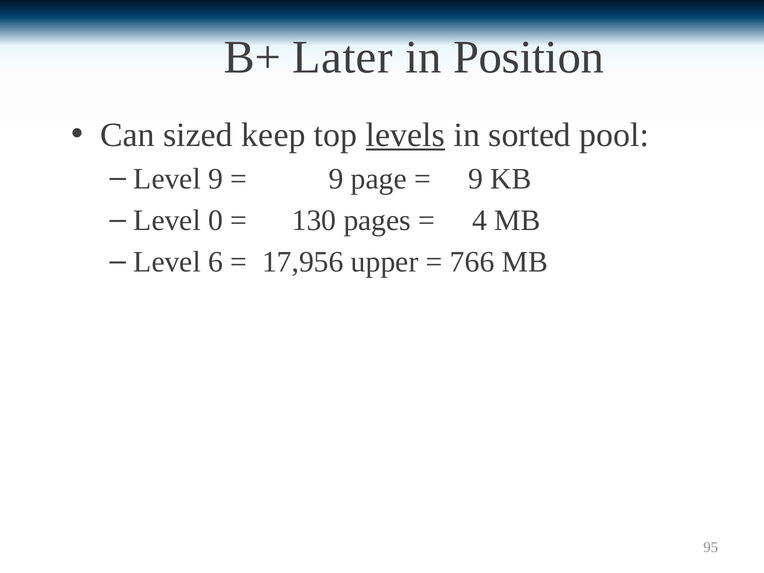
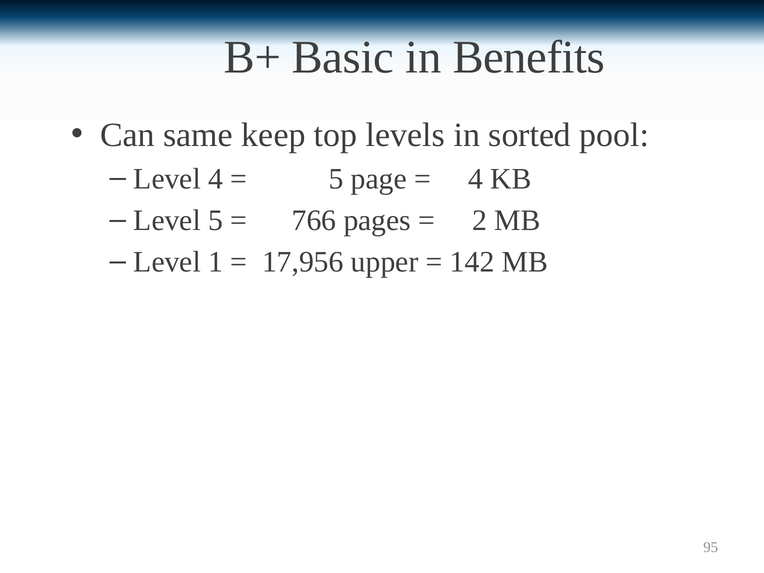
Later: Later -> Basic
Position: Position -> Benefits
sized: sized -> same
levels underline: present -> none
Level 9: 9 -> 4
9 at (336, 179): 9 -> 5
9 at (476, 179): 9 -> 4
Level 0: 0 -> 5
130: 130 -> 766
4: 4 -> 2
6: 6 -> 1
766: 766 -> 142
